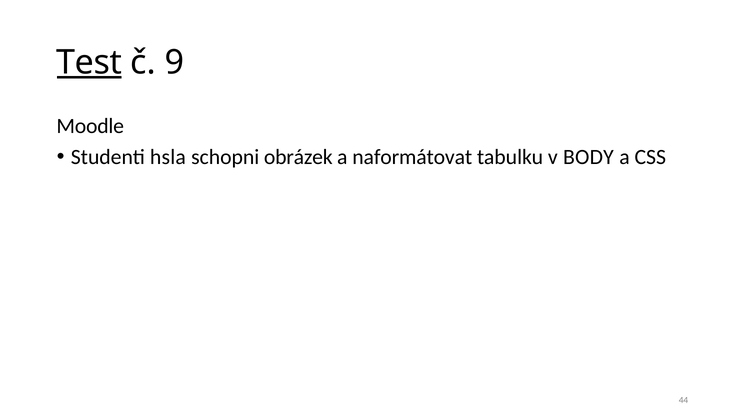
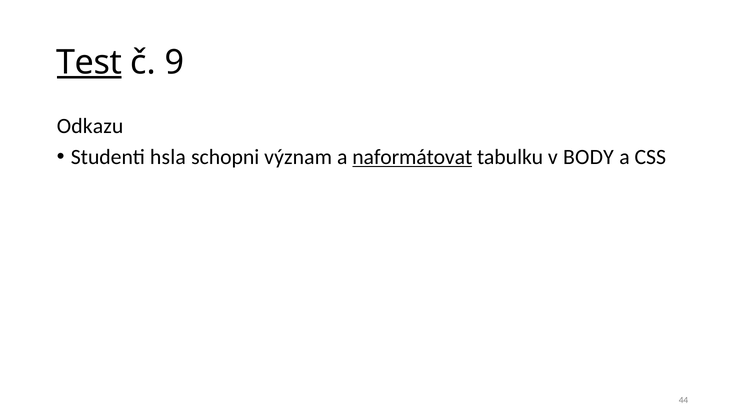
Moodle: Moodle -> Odkazu
obrázek: obrázek -> význam
naformátovat underline: none -> present
